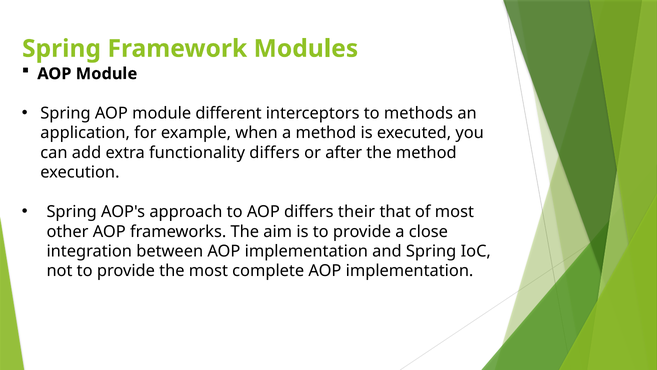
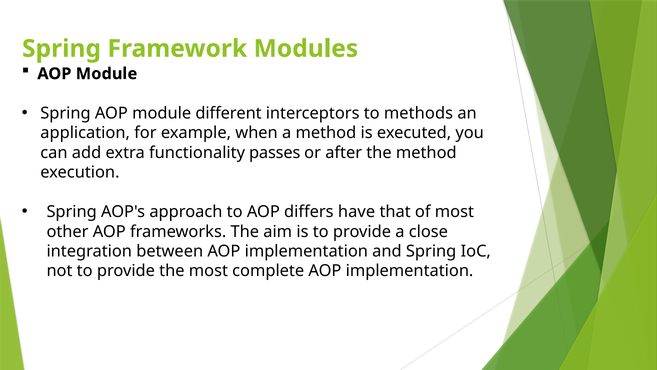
functionality differs: differs -> passes
their: their -> have
